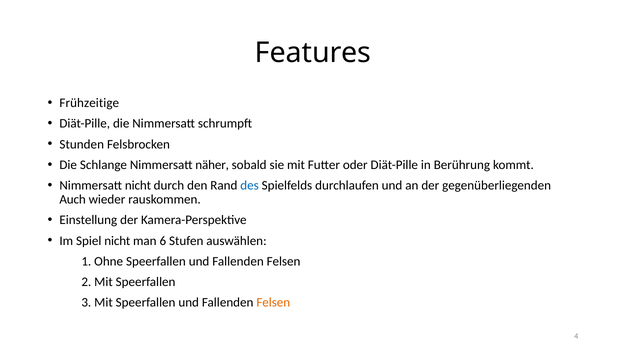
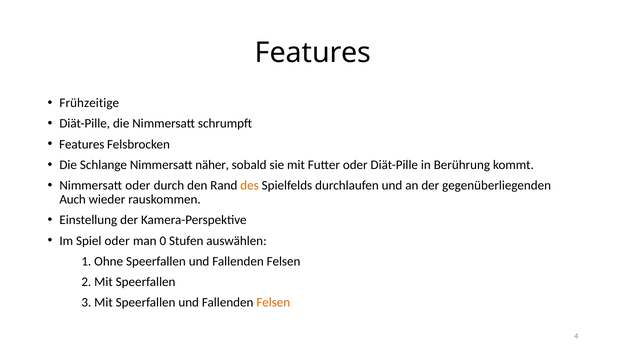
Stunden at (82, 144): Stunden -> Features
Nimmersatt nicht: nicht -> oder
des colour: blue -> orange
Spiel nicht: nicht -> oder
6: 6 -> 0
